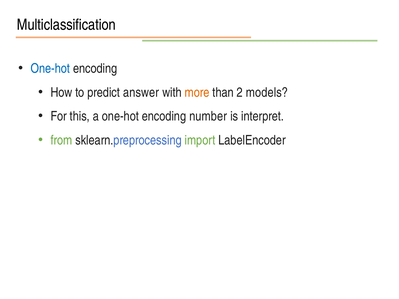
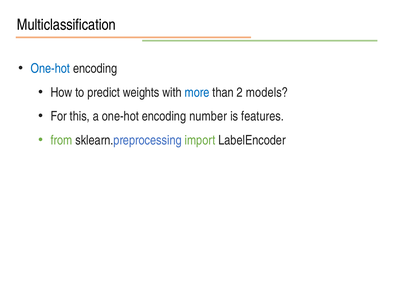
answer: answer -> weights
more colour: orange -> blue
interpret: interpret -> features
